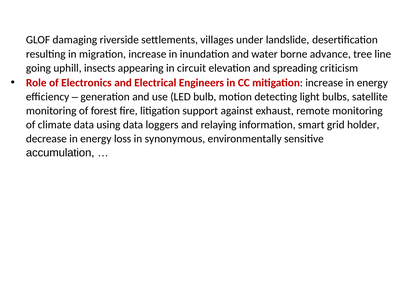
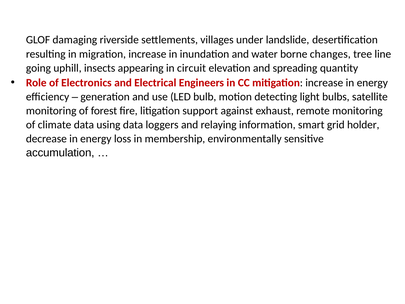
advance: advance -> changes
criticism: criticism -> quantity
synonymous: synonymous -> membership
